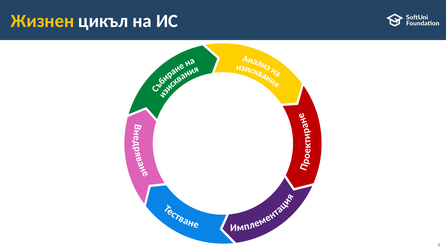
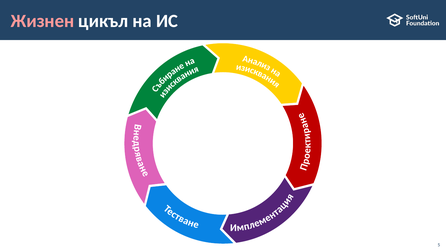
Жизнен colour: yellow -> pink
